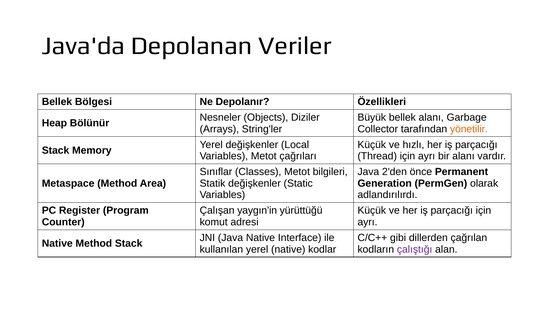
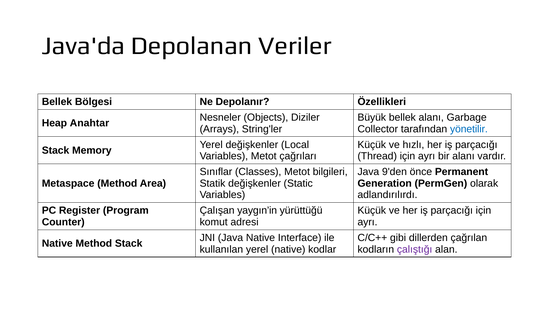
Bölünür: Bölünür -> Anahtar
yönetilir colour: orange -> blue
2'den: 2'den -> 9'den
